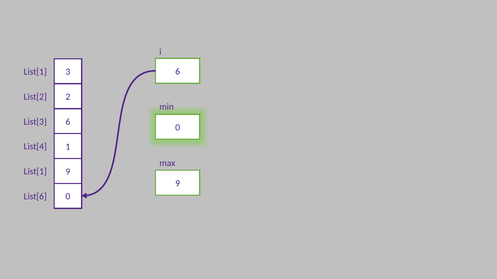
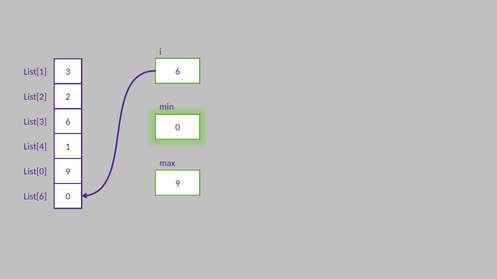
List[1 at (35, 172): List[1 -> List[0
